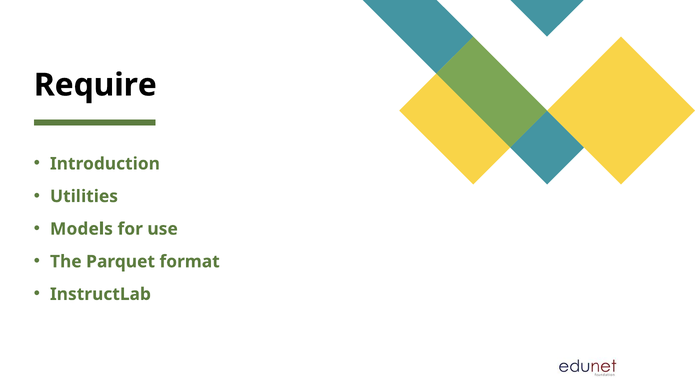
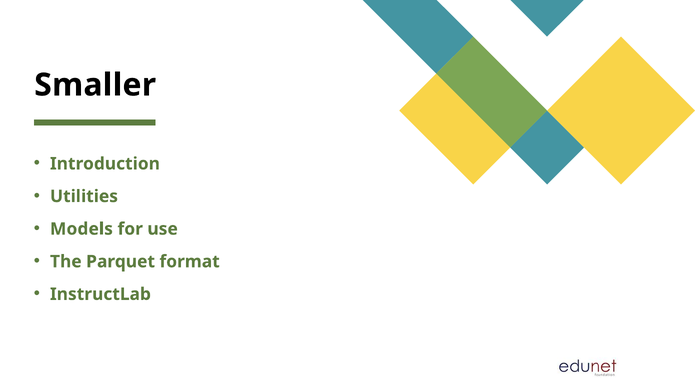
Require: Require -> Smaller
